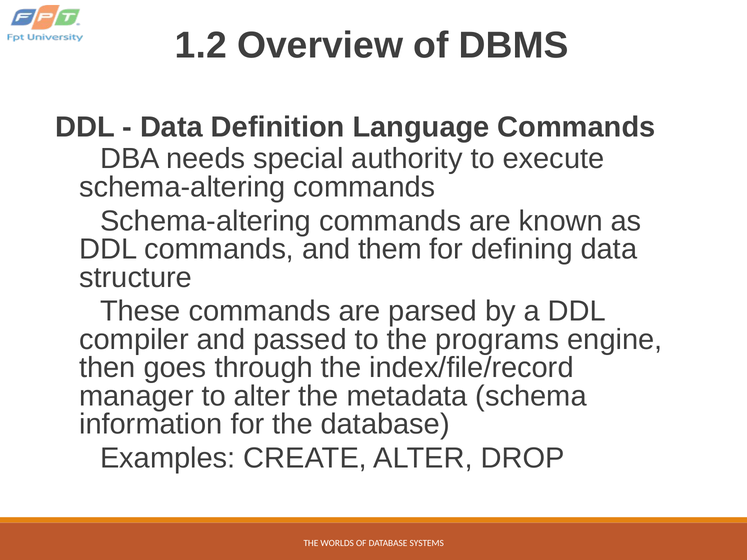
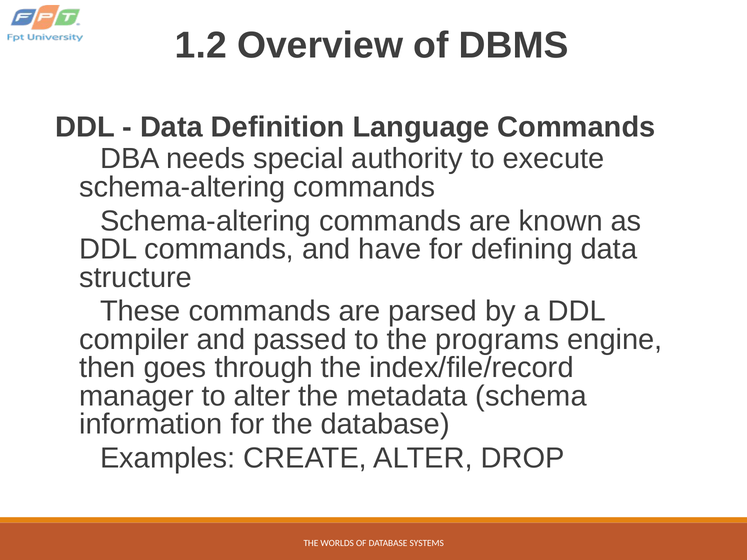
them: them -> have
